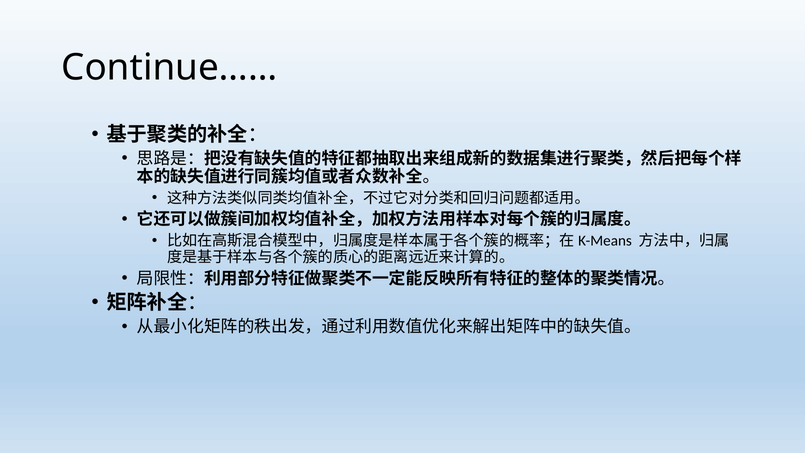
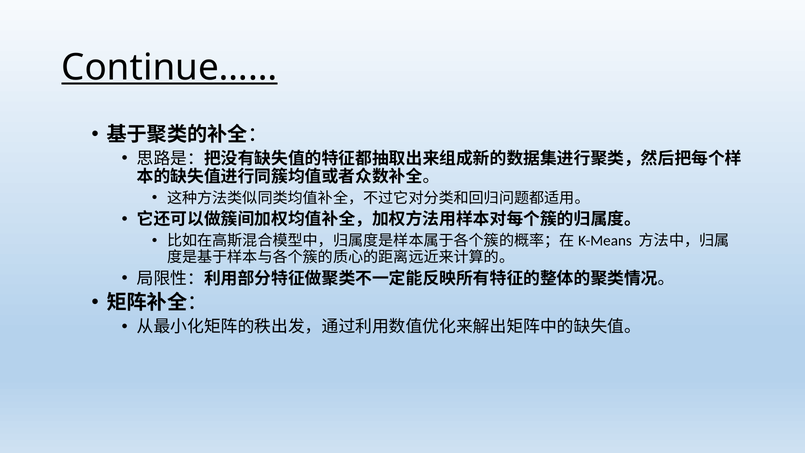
Continue…… underline: none -> present
